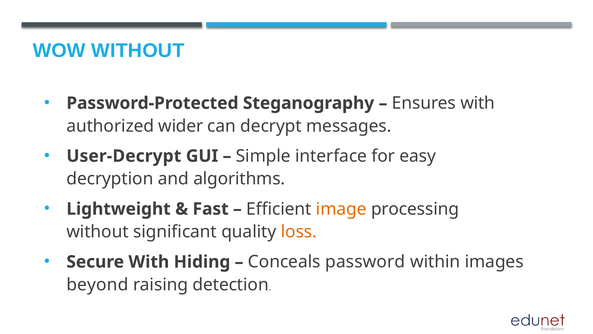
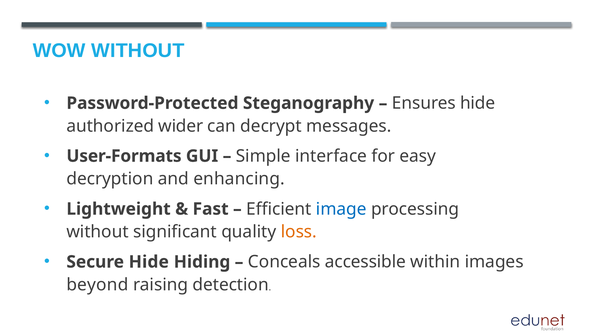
Ensures with: with -> hide
User-Decrypt: User-Decrypt -> User-Formats
algorithms: algorithms -> enhancing
image colour: orange -> blue
Secure With: With -> Hide
password: password -> accessible
